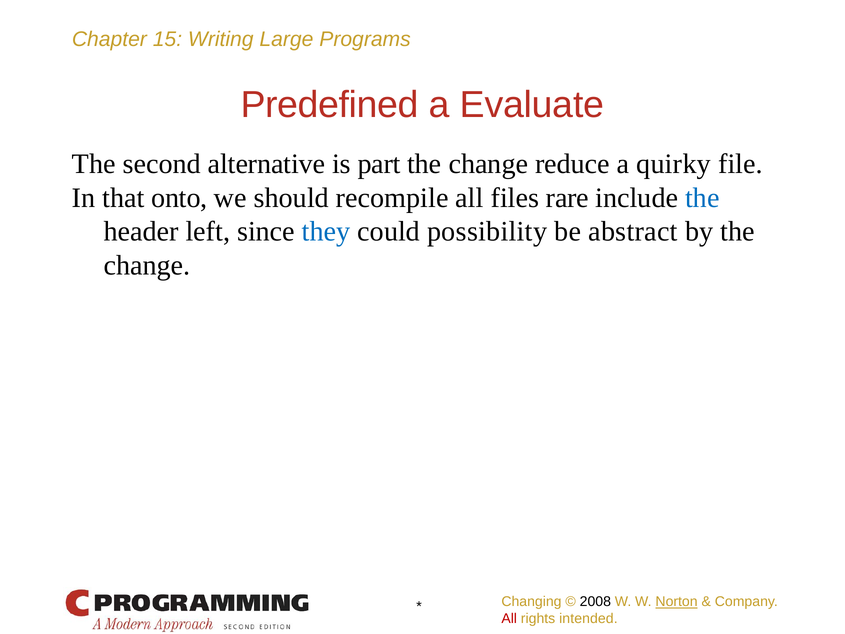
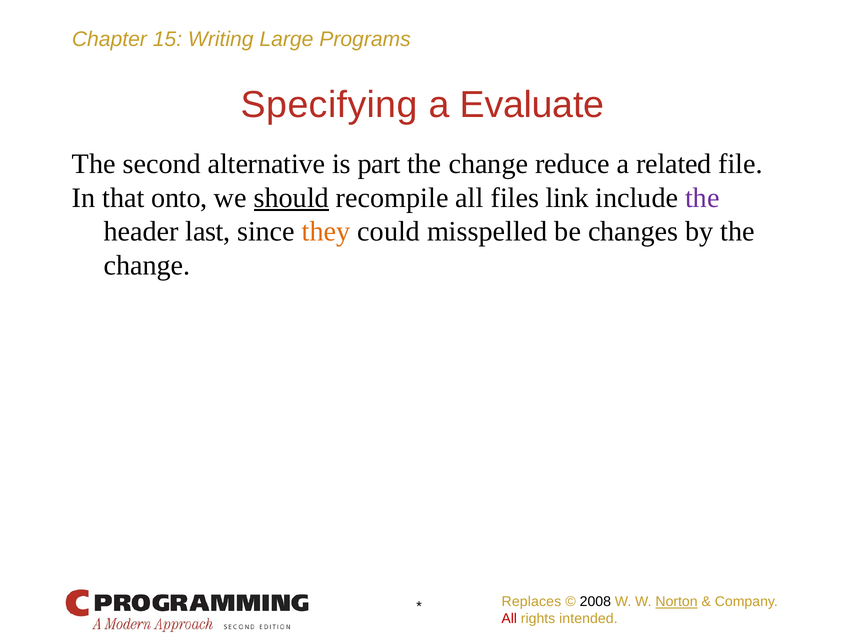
Predefined: Predefined -> Specifying
quirky: quirky -> related
should underline: none -> present
rare: rare -> link
the at (702, 198) colour: blue -> purple
left: left -> last
they colour: blue -> orange
possibility: possibility -> misspelled
abstract: abstract -> changes
Changing: Changing -> Replaces
